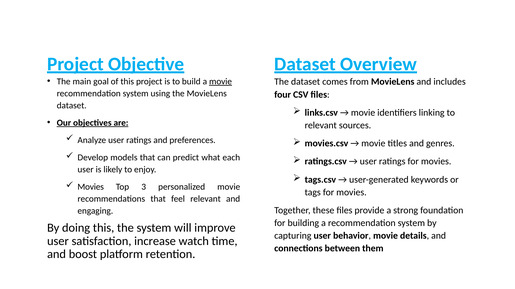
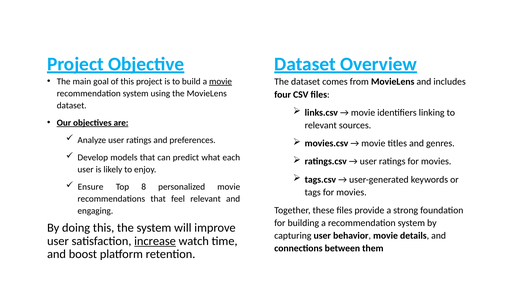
Movies at (91, 187): Movies -> Ensure
3: 3 -> 8
increase underline: none -> present
